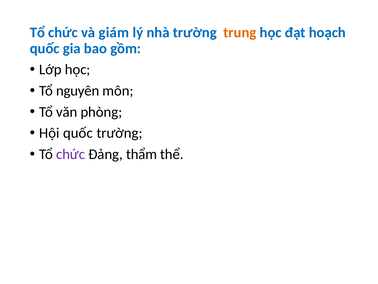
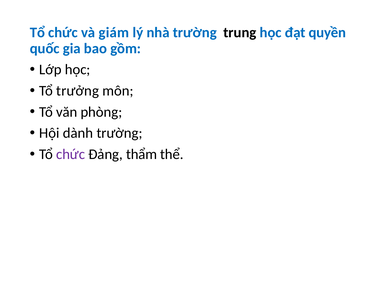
trung colour: orange -> black
hoạch: hoạch -> quyền
nguyên: nguyên -> trưởng
Hội quốc: quốc -> dành
